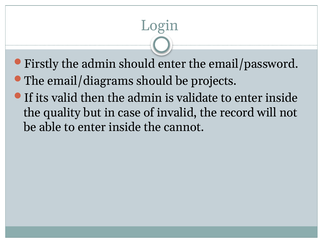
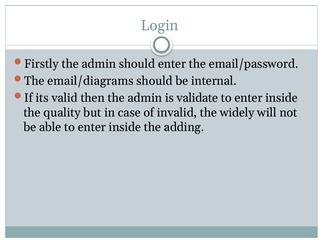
projects: projects -> internal
record: record -> widely
cannot: cannot -> adding
